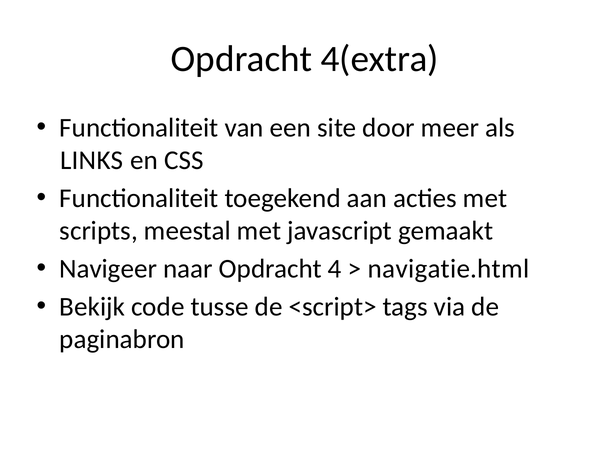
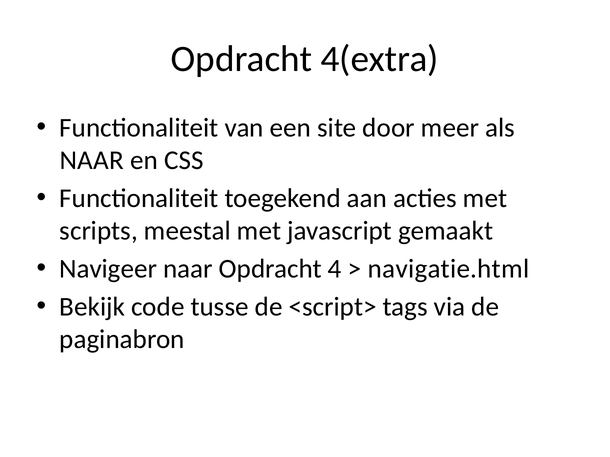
LINKS at (92, 161): LINKS -> NAAR
